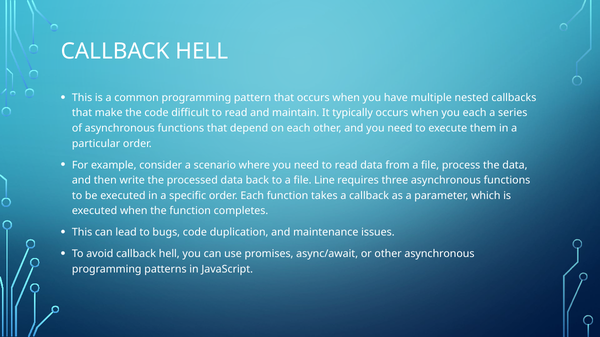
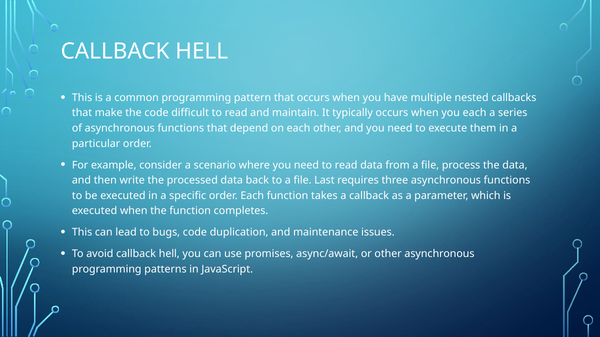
Line: Line -> Last
